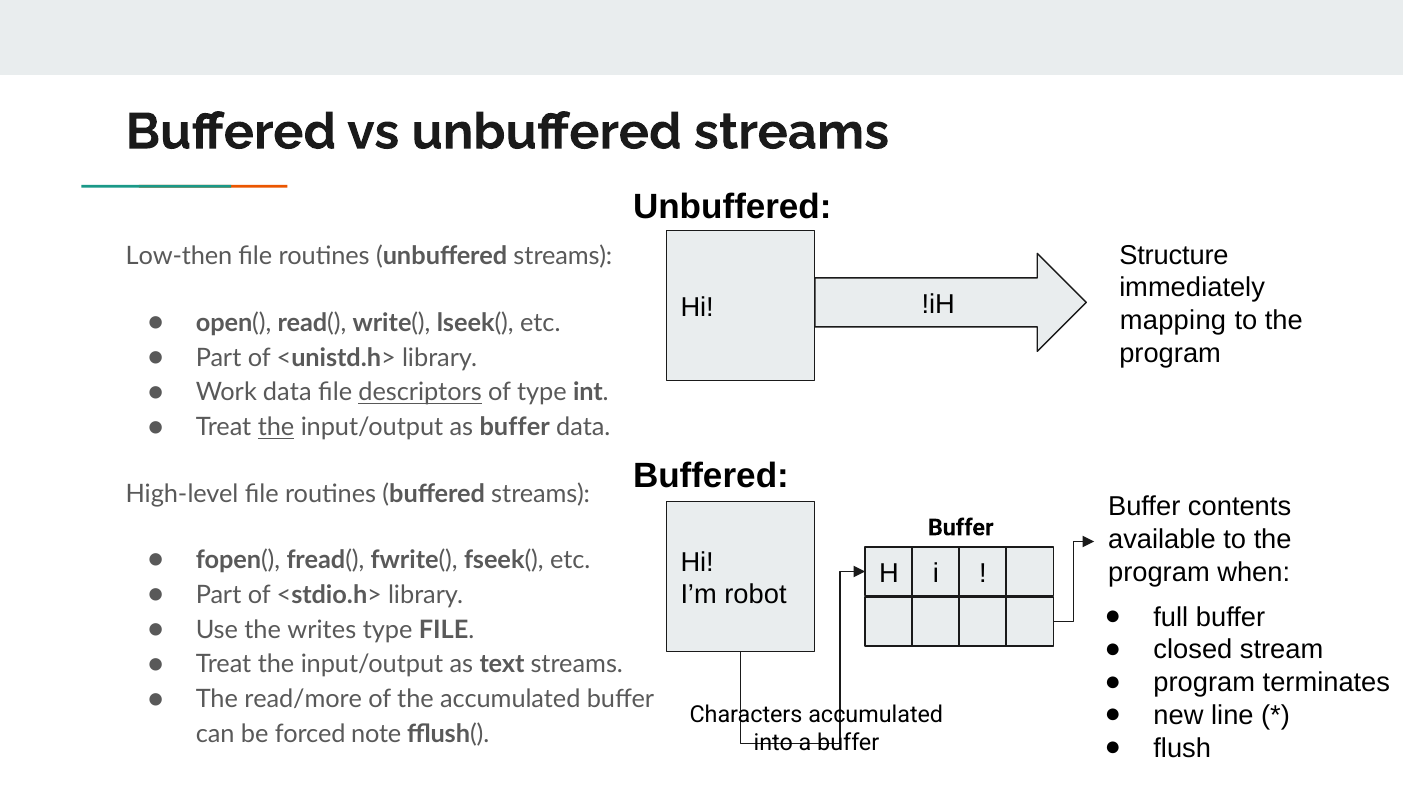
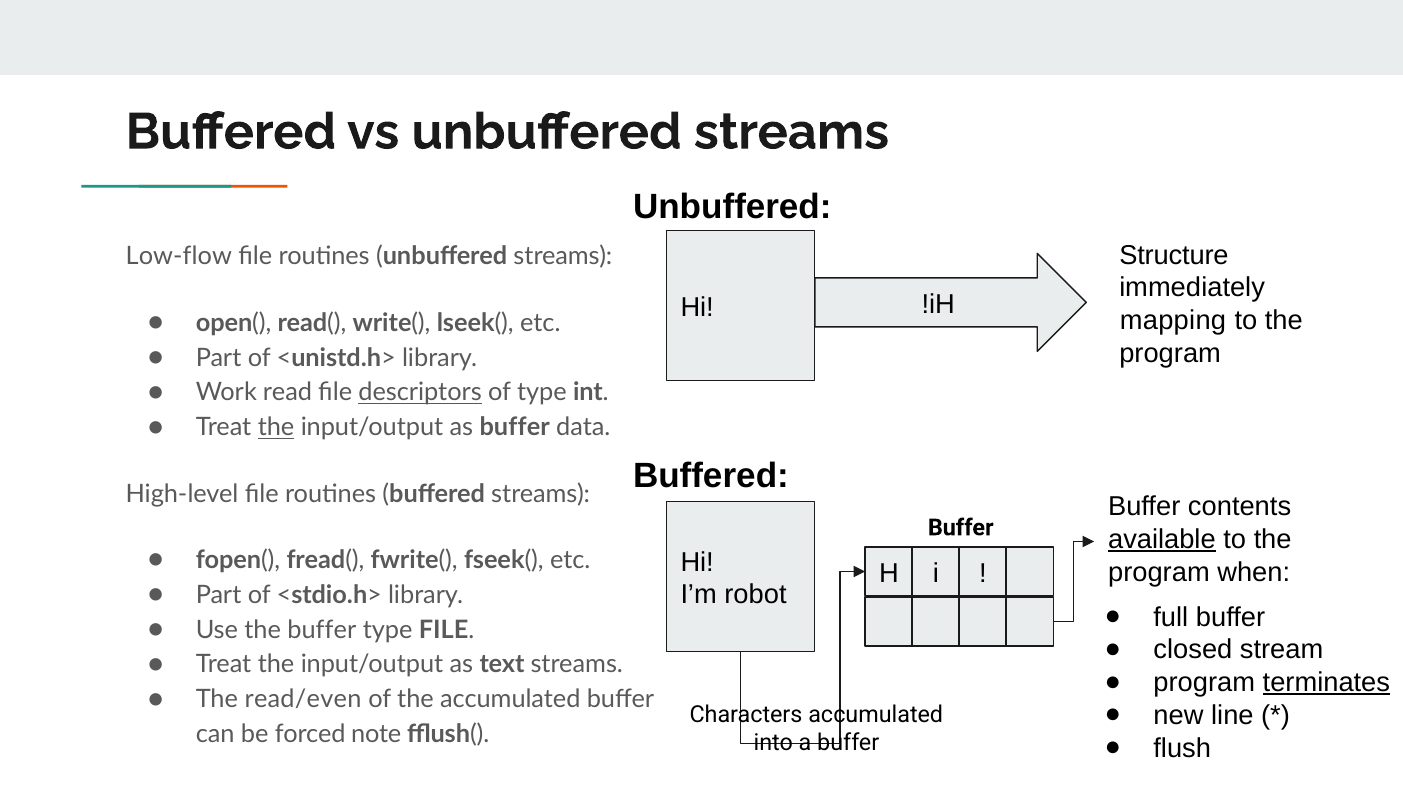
Low-then: Low-then -> Low-flow
Work data: data -> read
available underline: none -> present
the writes: writes -> buffer
terminates underline: none -> present
read/more: read/more -> read/even
